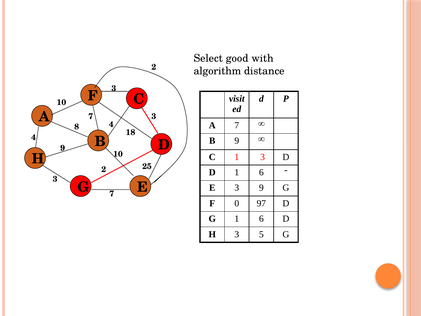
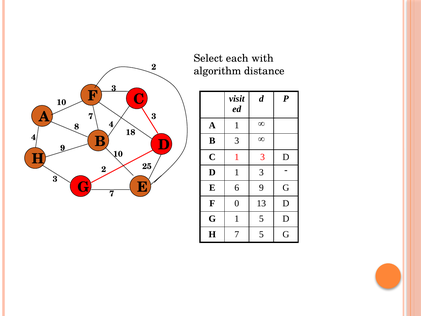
good: good -> each
A 7: 7 -> 1
B 9: 9 -> 3
D 1 6: 6 -> 3
E 3: 3 -> 6
97: 97 -> 13
G 1 6: 6 -> 5
H 3: 3 -> 7
